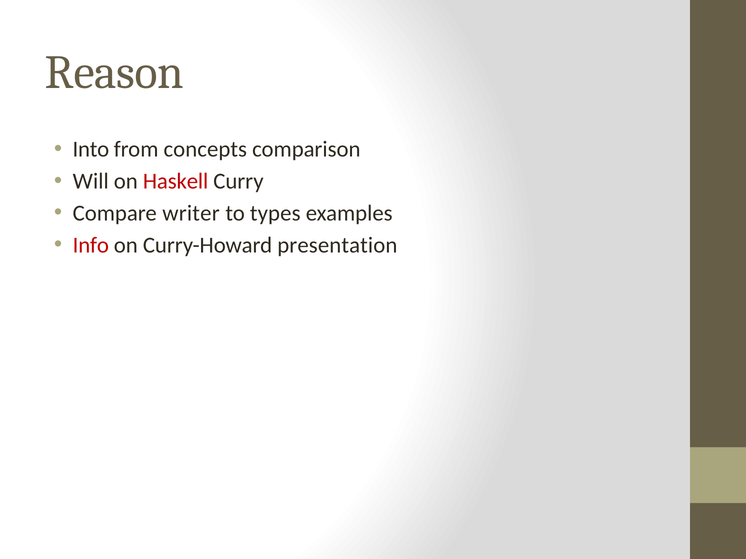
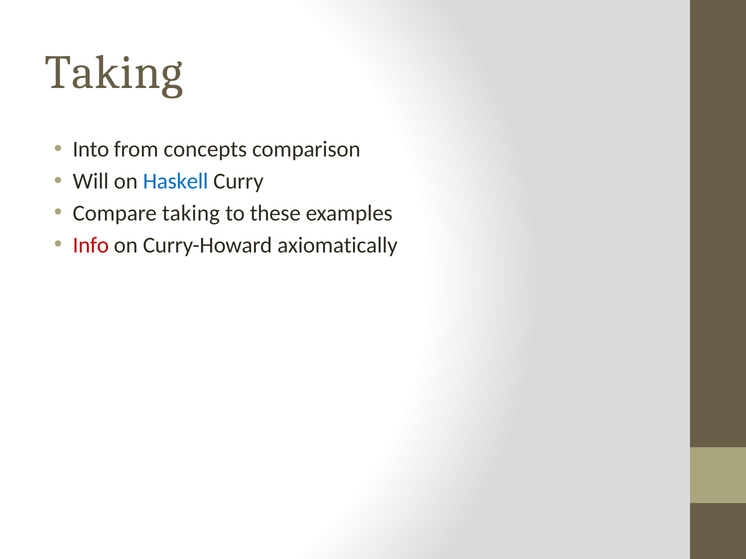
Reason at (114, 72): Reason -> Taking
Haskell colour: red -> blue
Compare writer: writer -> taking
types: types -> these
presentation: presentation -> axiomatically
